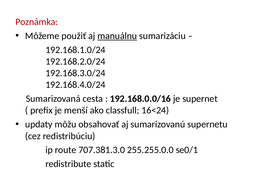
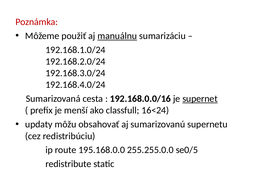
supernet underline: none -> present
707.381.3.0: 707.381.3.0 -> 195.168.0.0
se0/1: se0/1 -> se0/5
